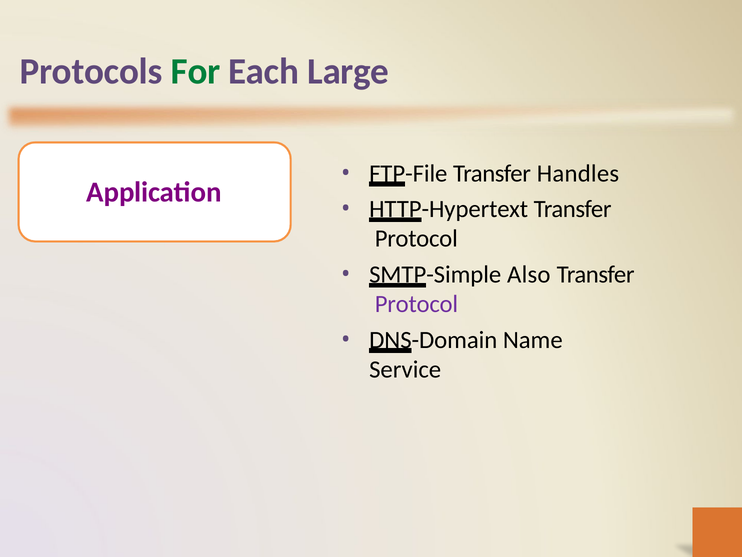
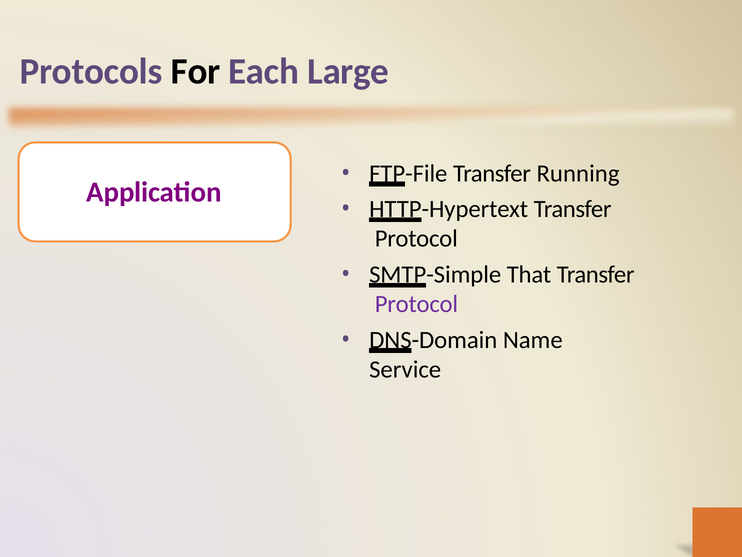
For colour: green -> black
Handles: Handles -> Running
Also: Also -> That
